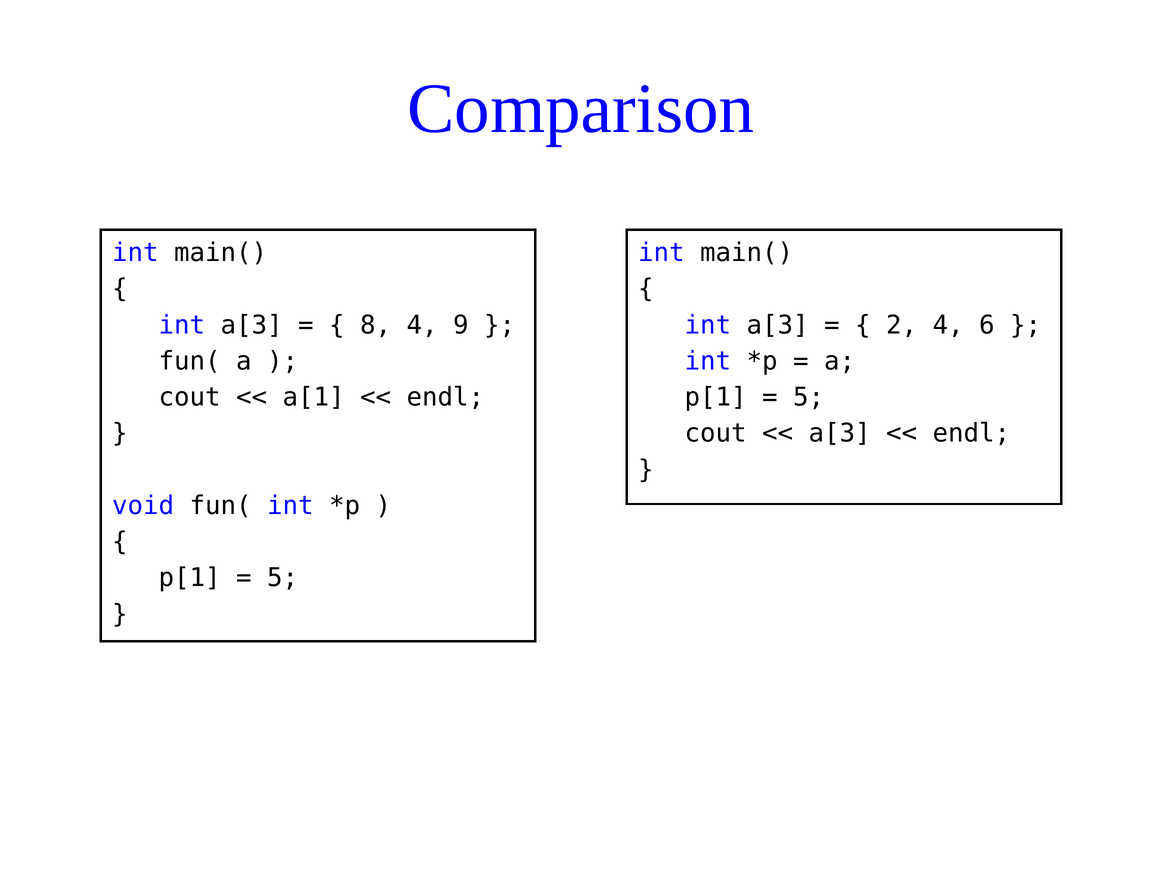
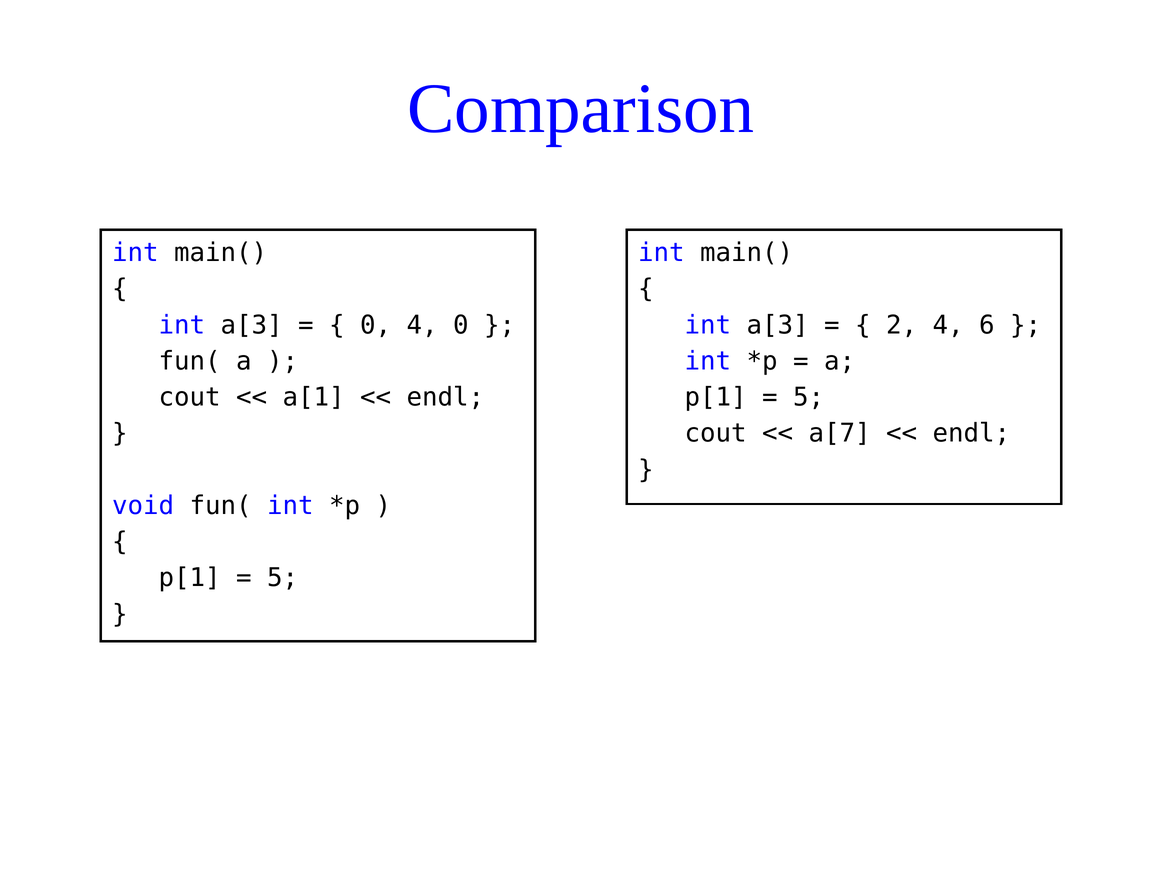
8 at (376, 325): 8 -> 0
4 9: 9 -> 0
a[3 at (840, 434): a[3 -> a[7
